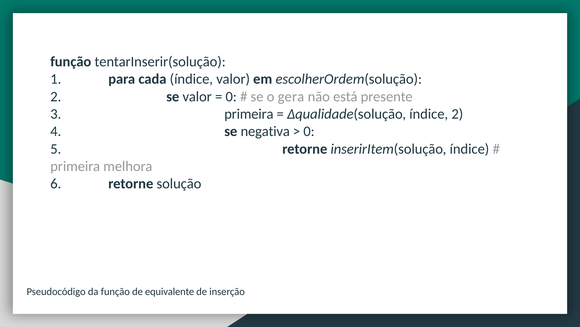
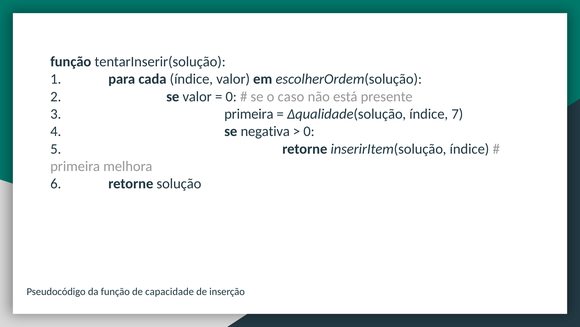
gera: gera -> caso
índice 2: 2 -> 7
equivalente: equivalente -> capacidade
